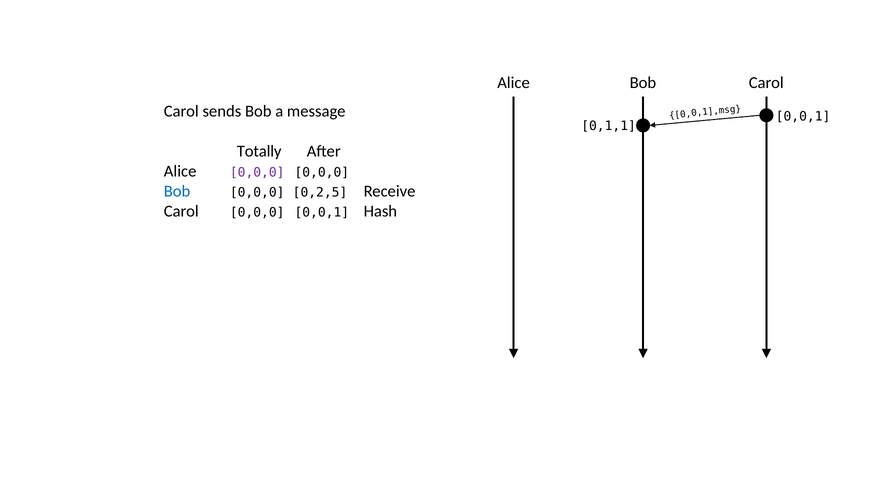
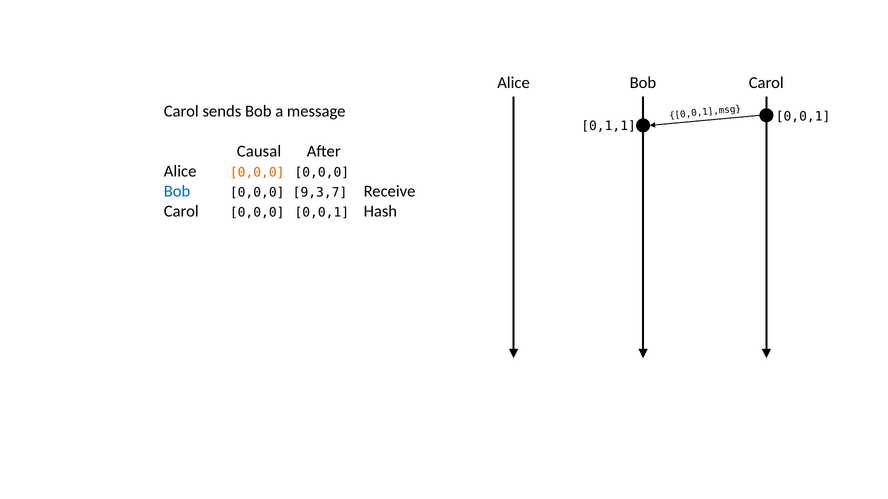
Totally: Totally -> Causal
0,0,0 at (257, 173) colour: purple -> orange
0,2,5: 0,2,5 -> 9,3,7
